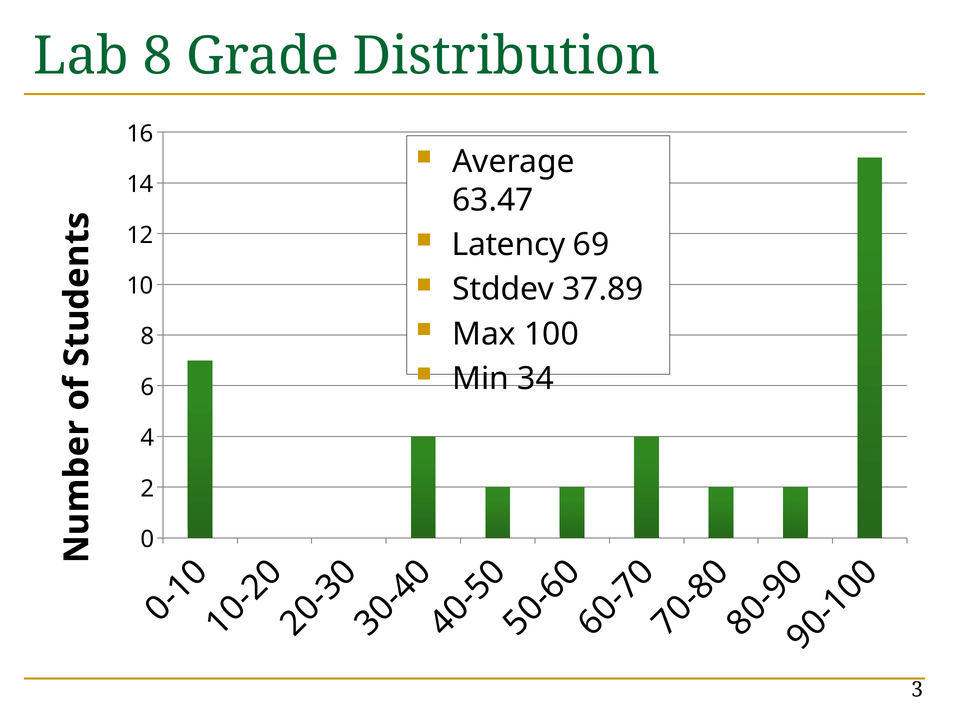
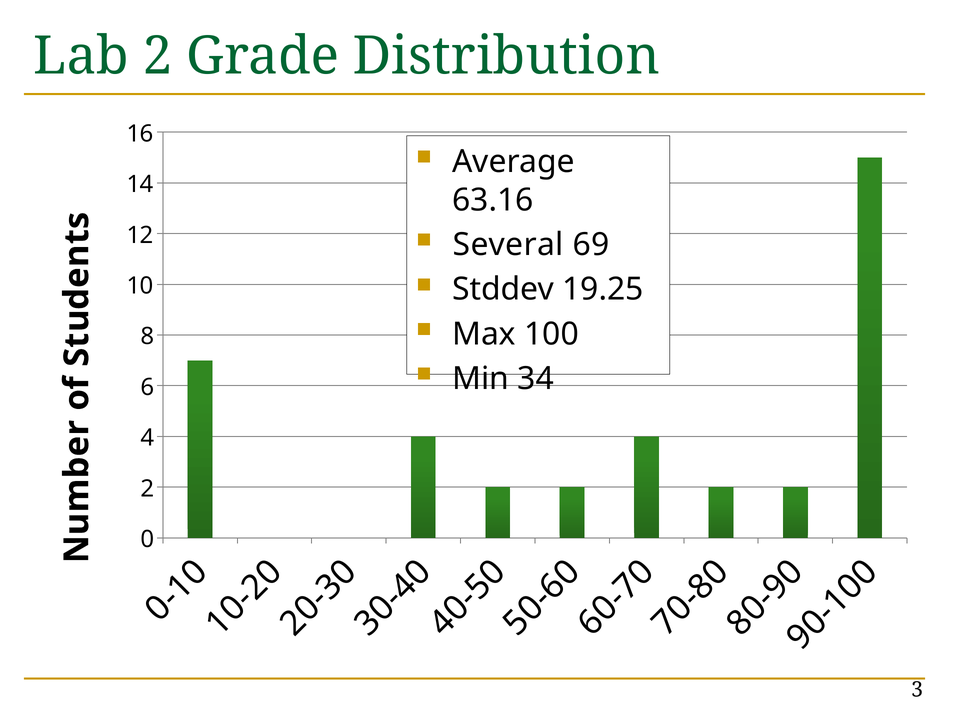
Lab 8: 8 -> 2
63.47: 63.47 -> 63.16
Latency: Latency -> Several
37.89: 37.89 -> 19.25
